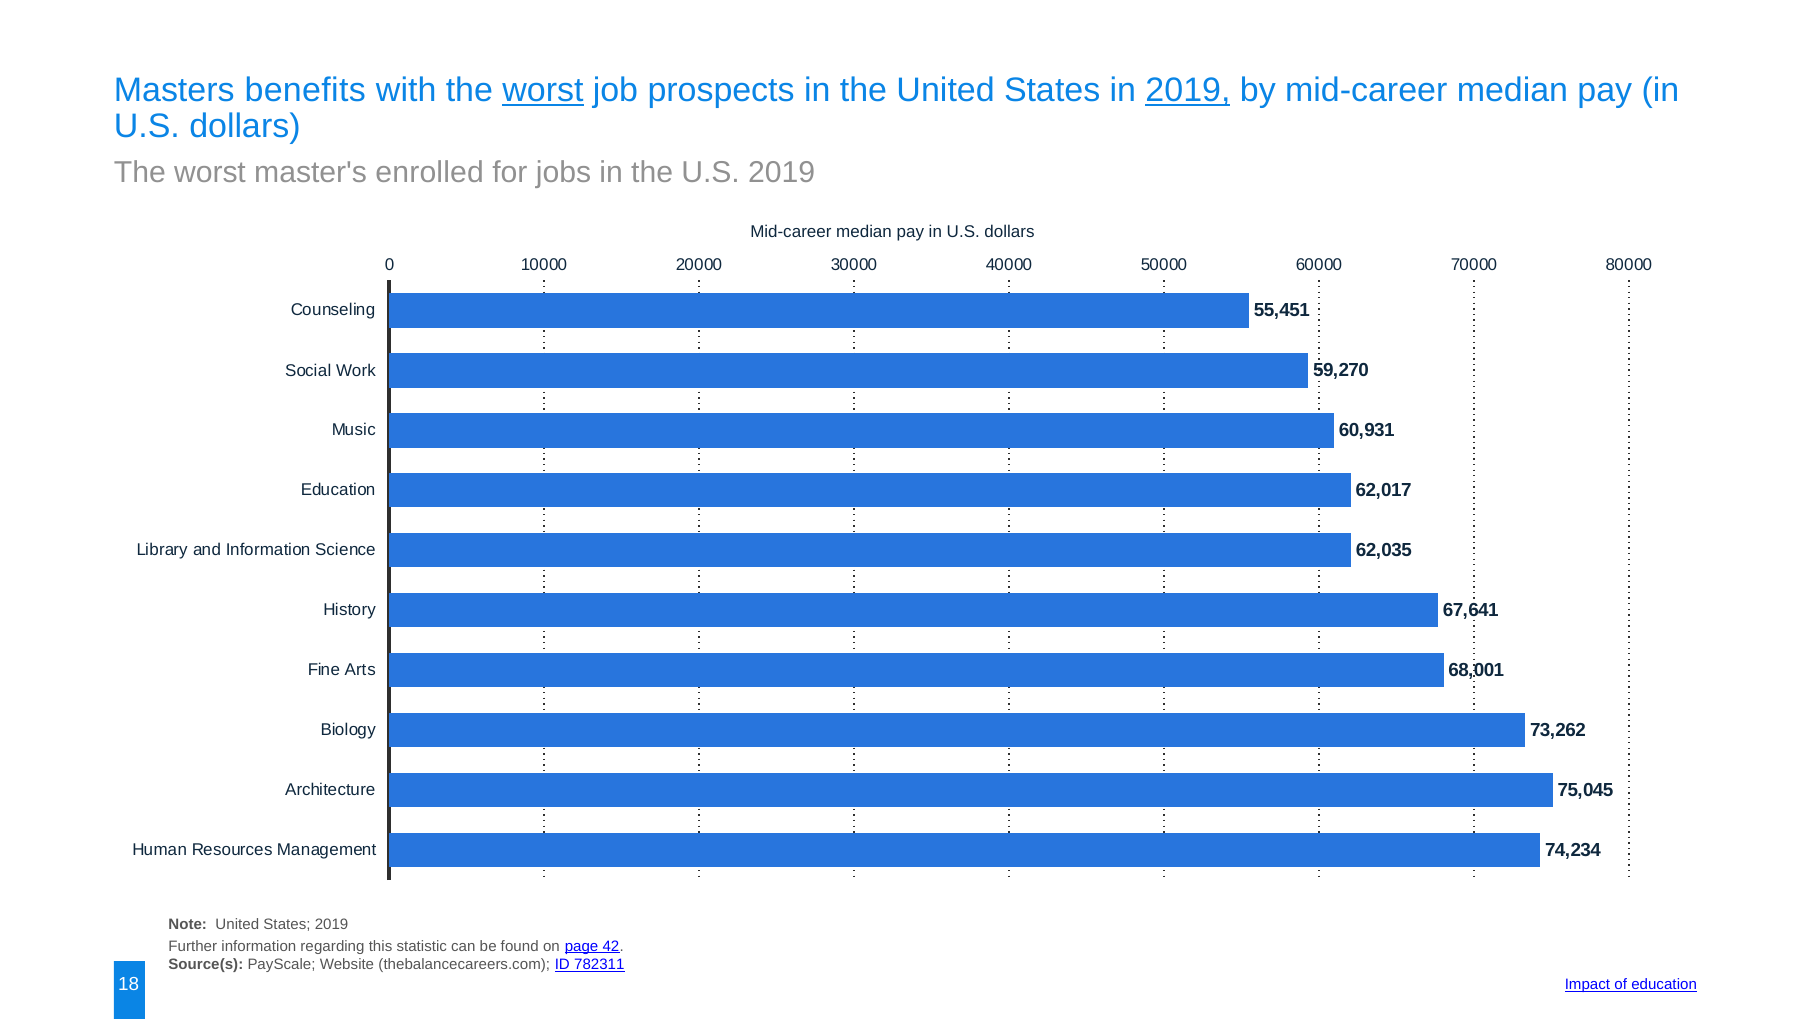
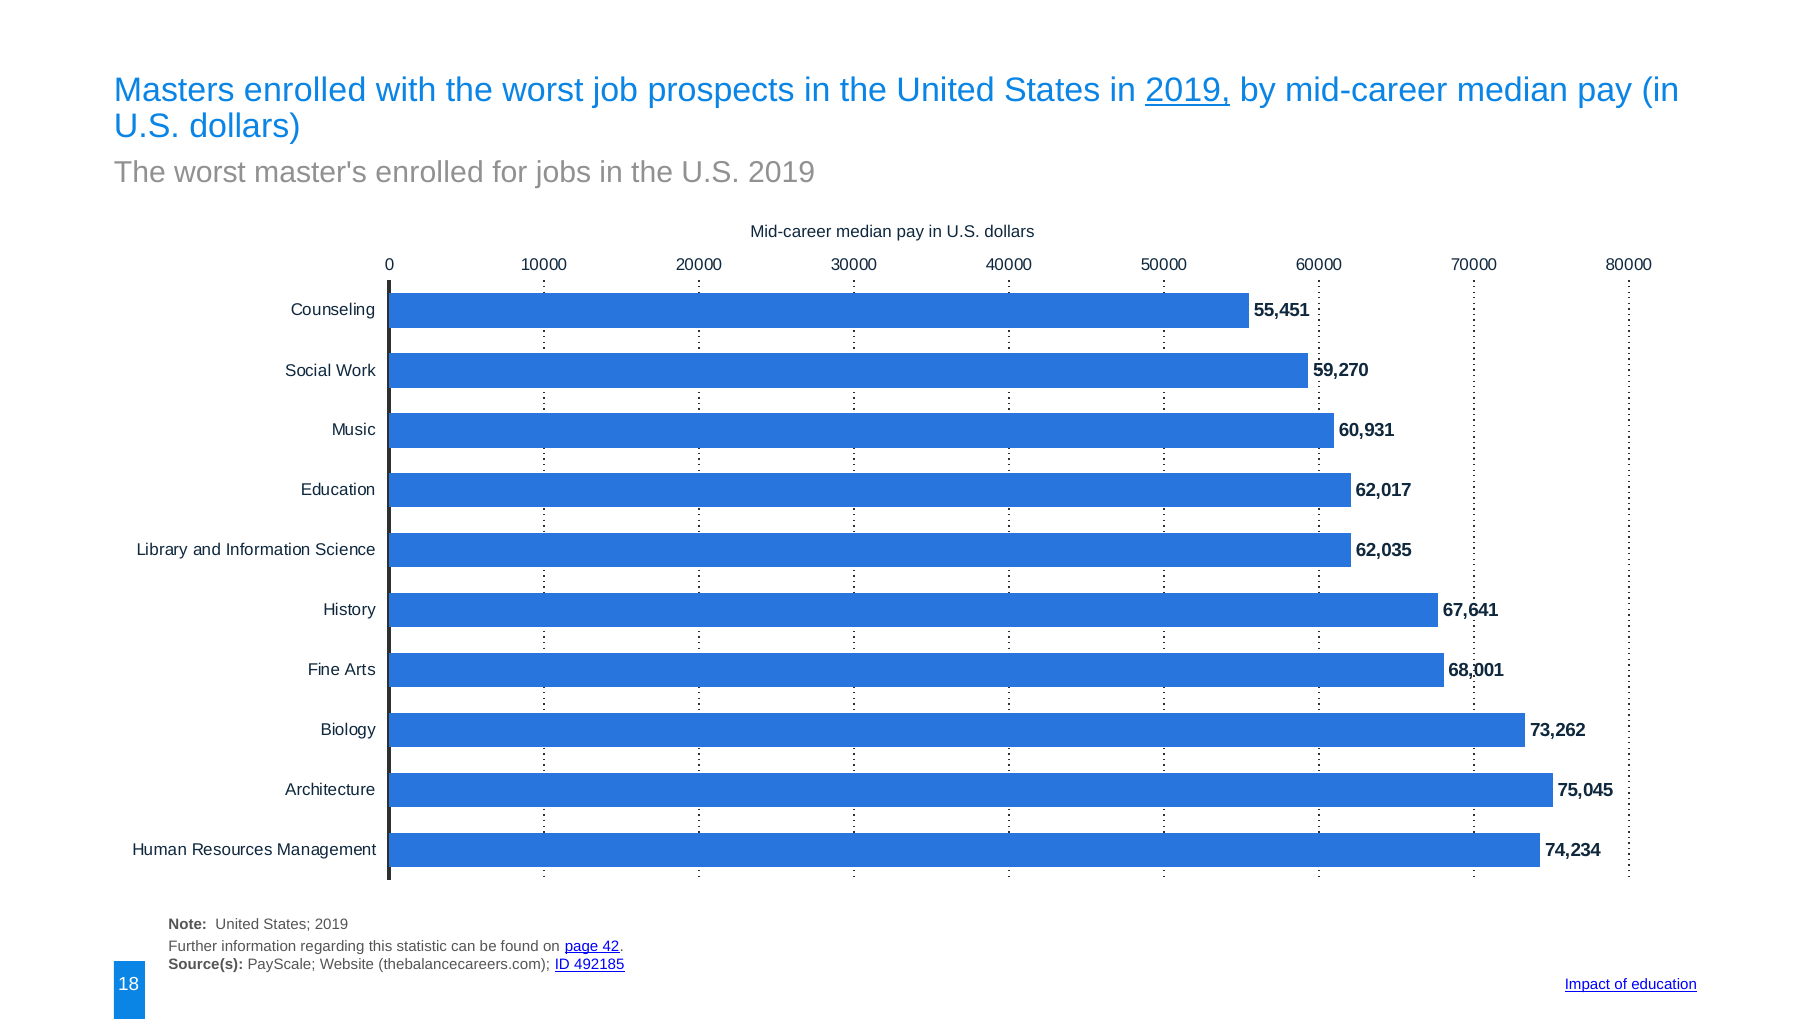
Masters benefits: benefits -> enrolled
worst at (543, 90) underline: present -> none
782311: 782311 -> 492185
